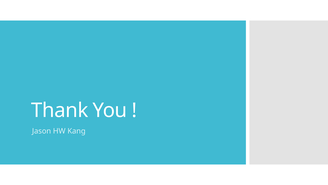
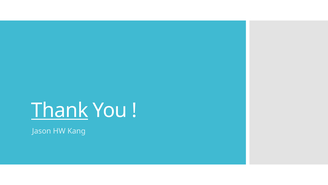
Thank underline: none -> present
